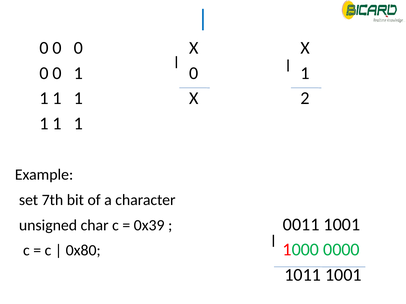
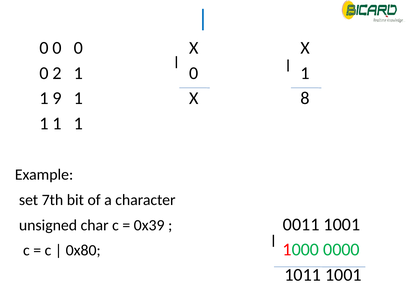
0 at (57, 73): 0 -> 2
1 at (57, 99): 1 -> 9
2: 2 -> 8
